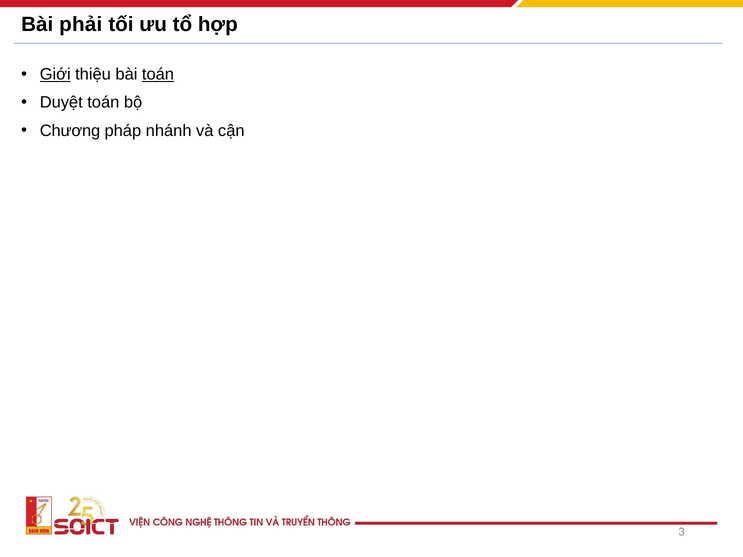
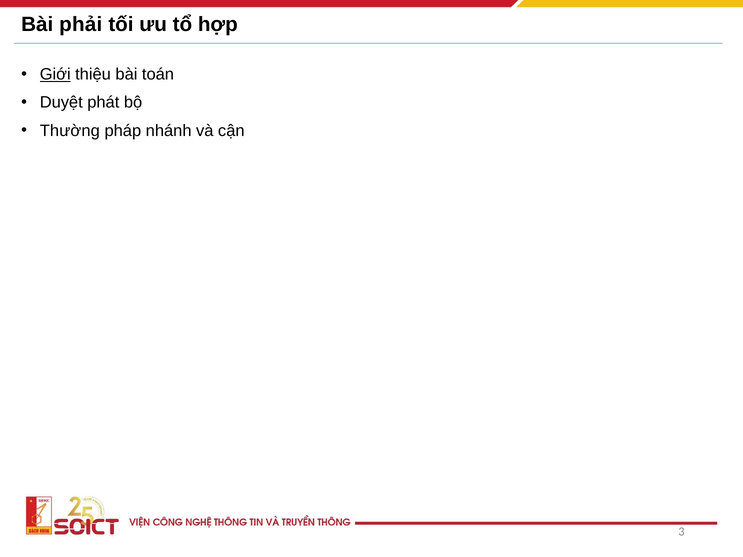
toán at (158, 74) underline: present -> none
Duyệt toán: toán -> phát
Chương: Chương -> Thường
